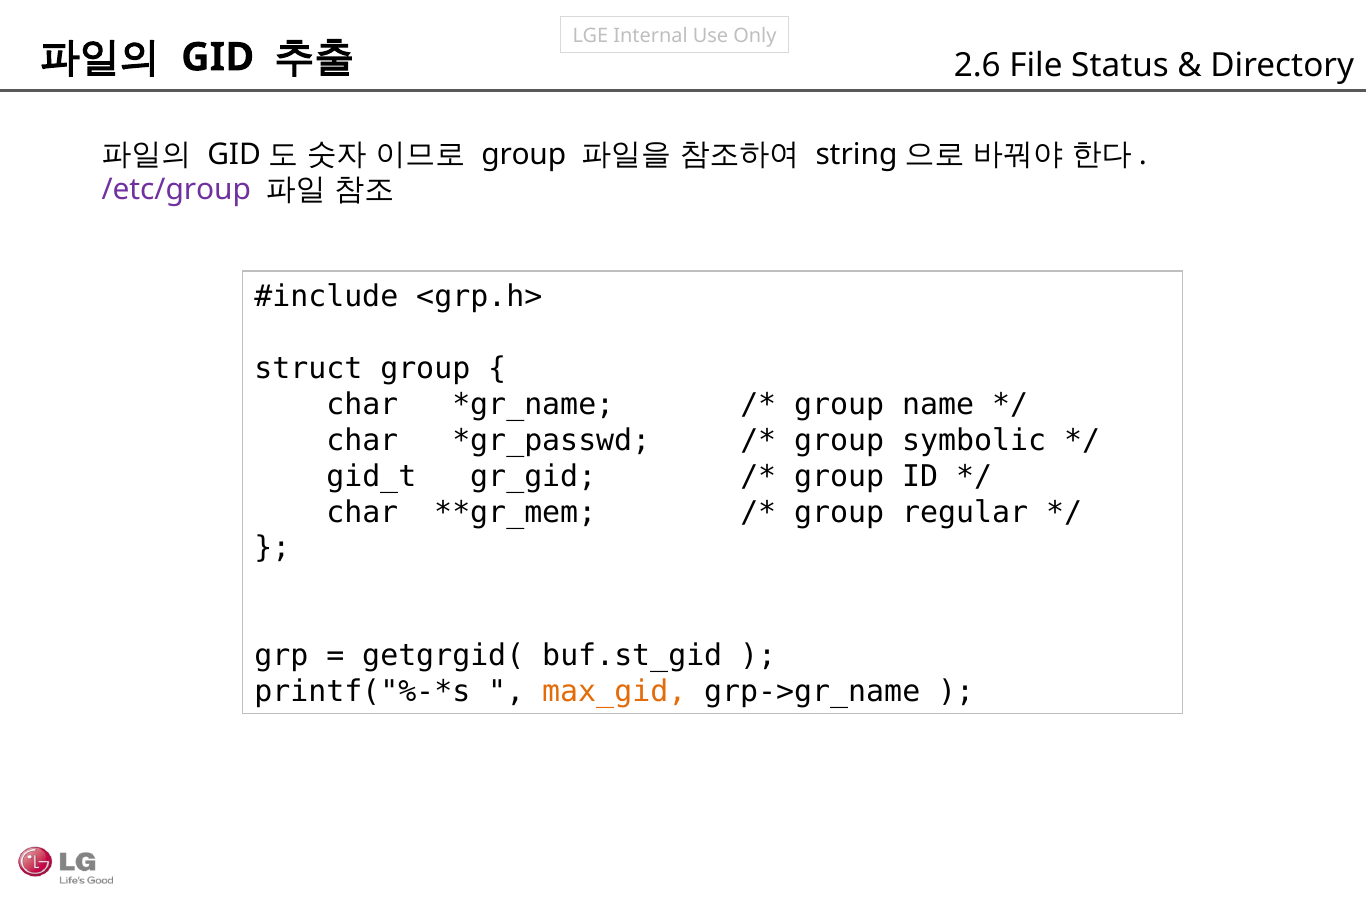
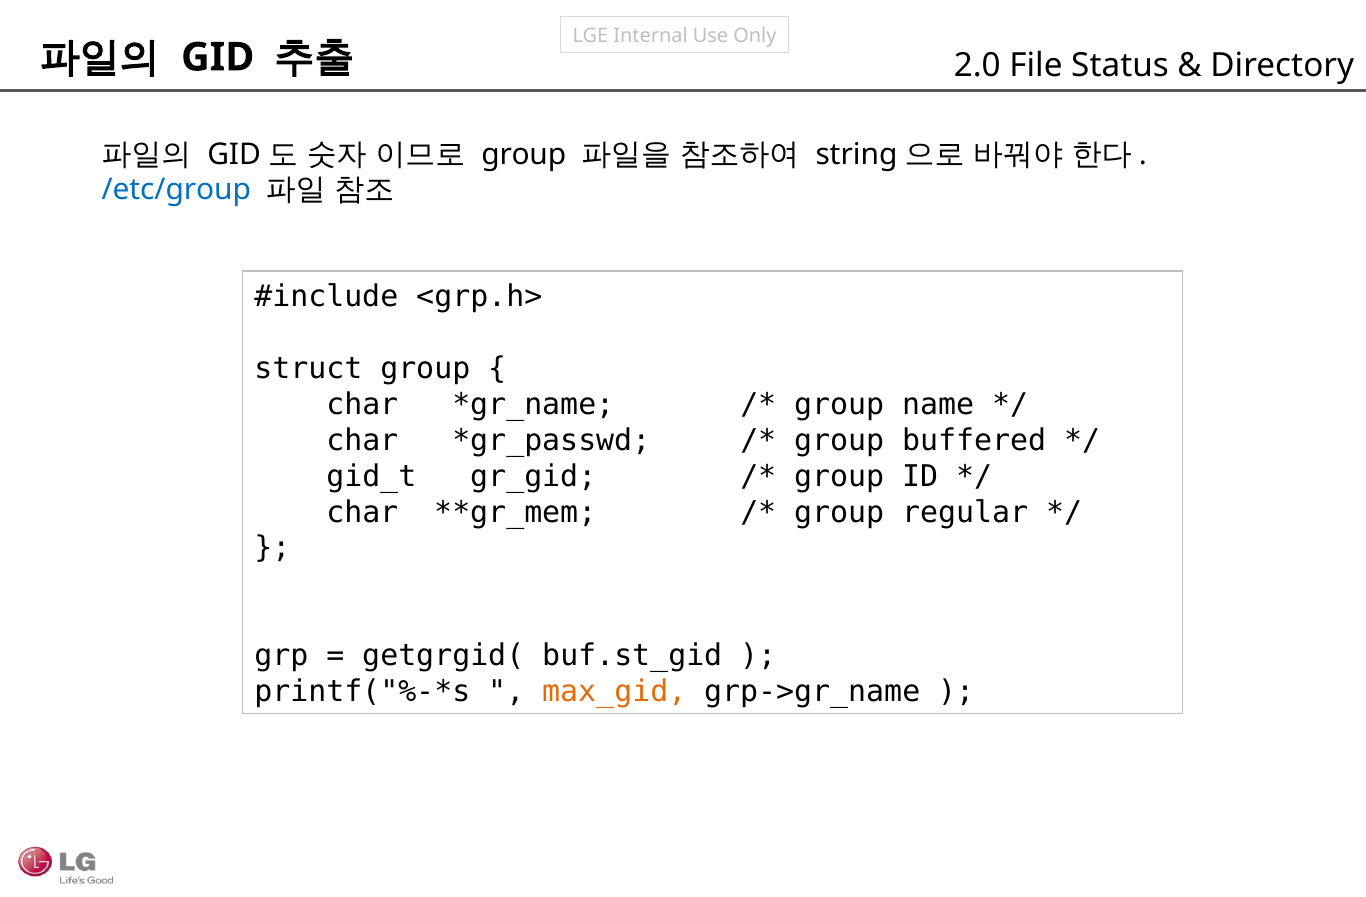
2.6: 2.6 -> 2.0
/etc/group colour: purple -> blue
symbolic: symbolic -> buffered
